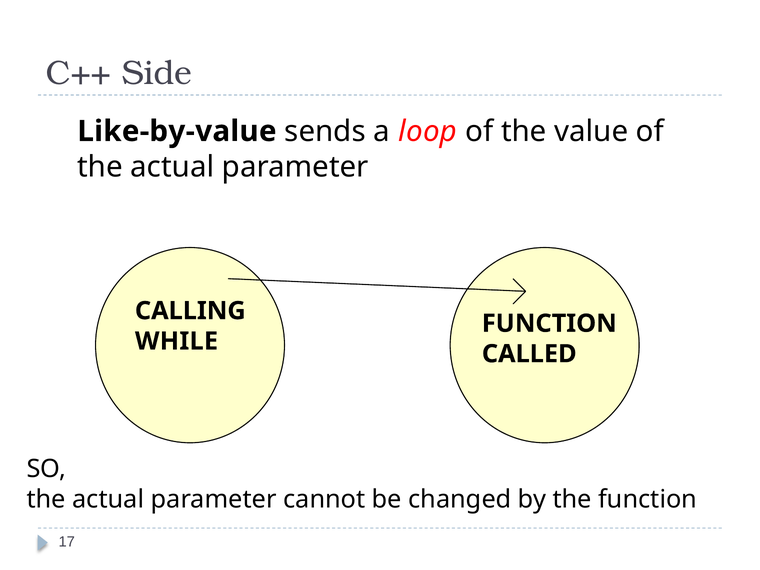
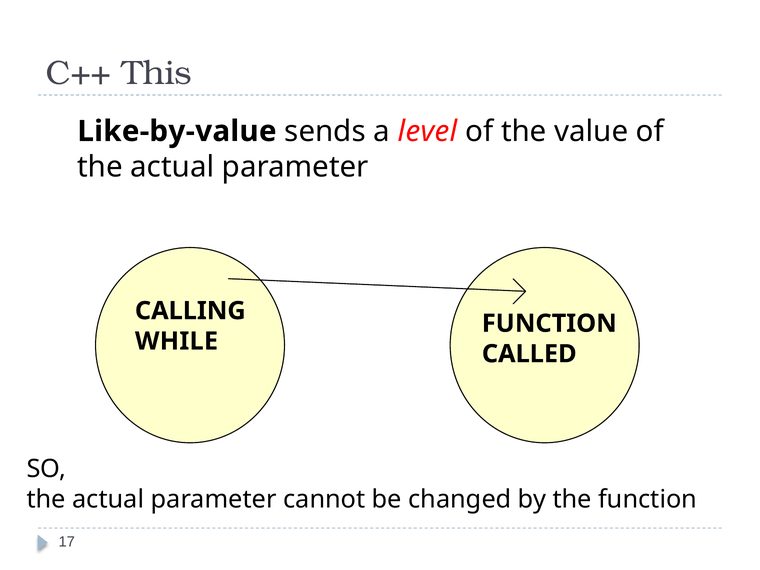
Side: Side -> This
loop: loop -> level
